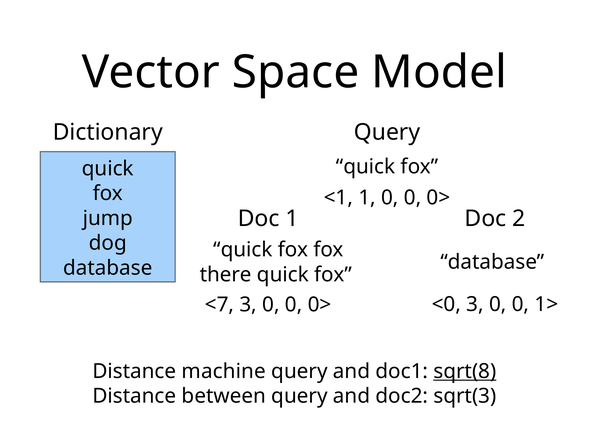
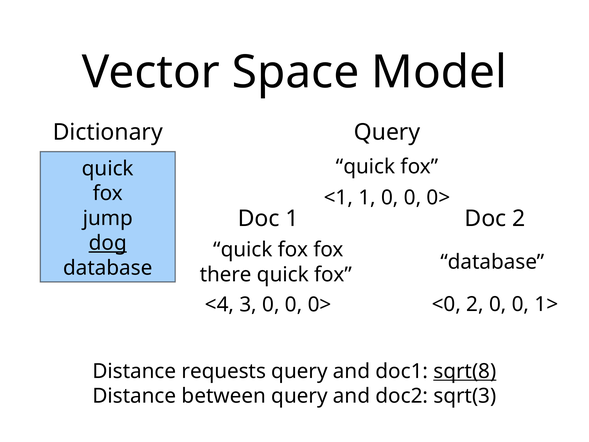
dog underline: none -> present
<7: <7 -> <4
<0 3: 3 -> 2
machine: machine -> requests
